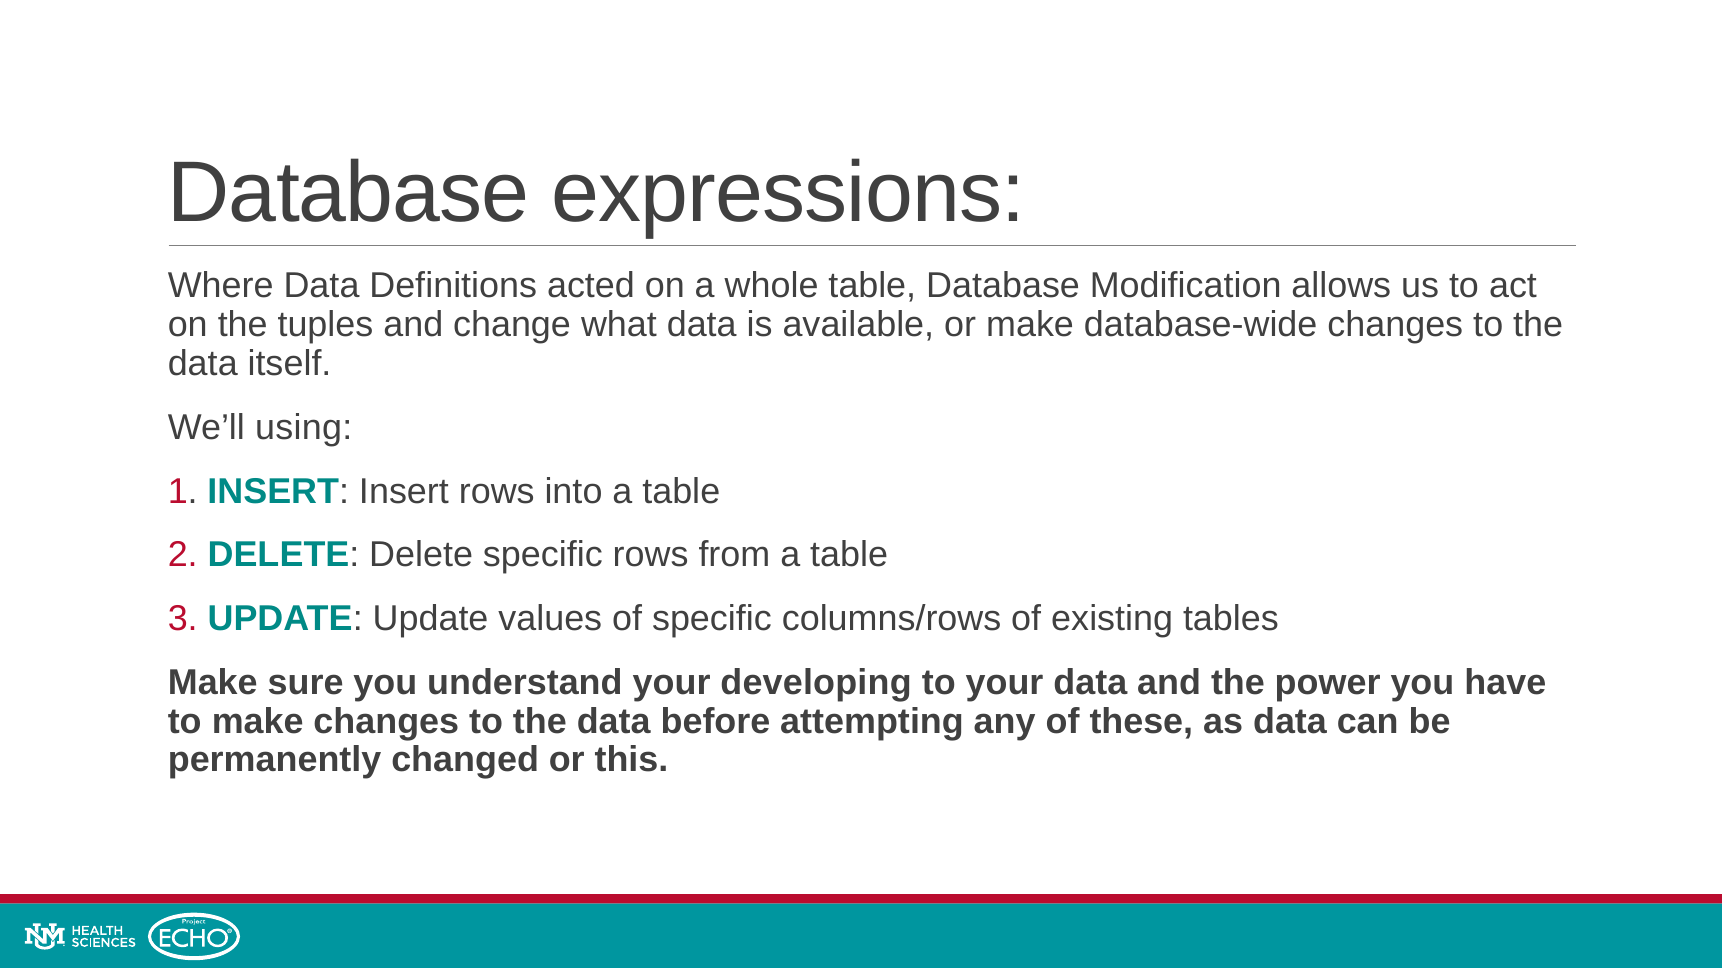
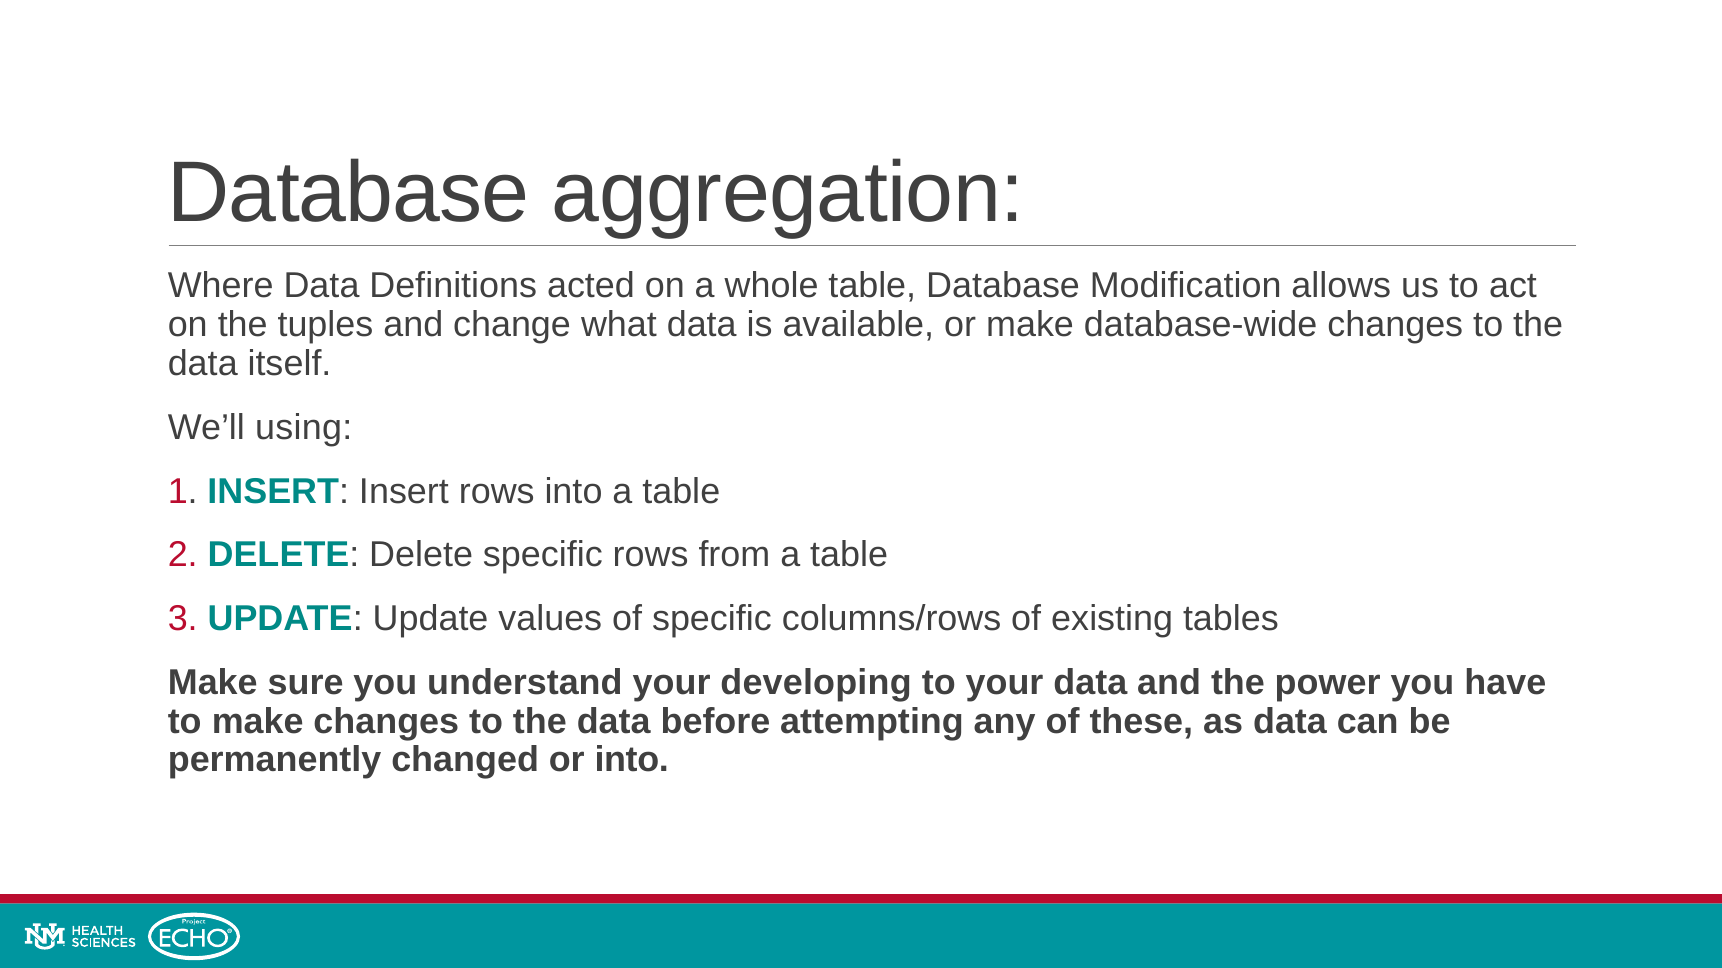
expressions: expressions -> aggregation
or this: this -> into
